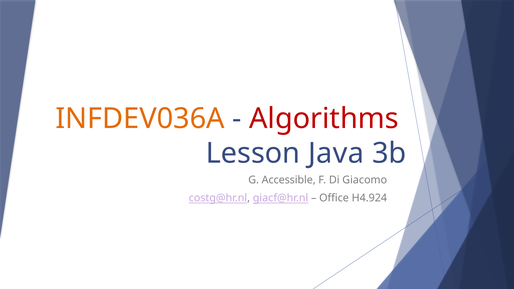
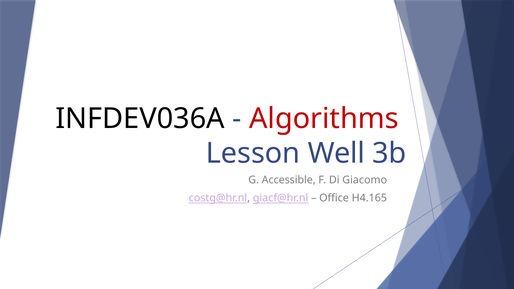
INFDEV036A colour: orange -> black
Java: Java -> Well
H4.924: H4.924 -> H4.165
